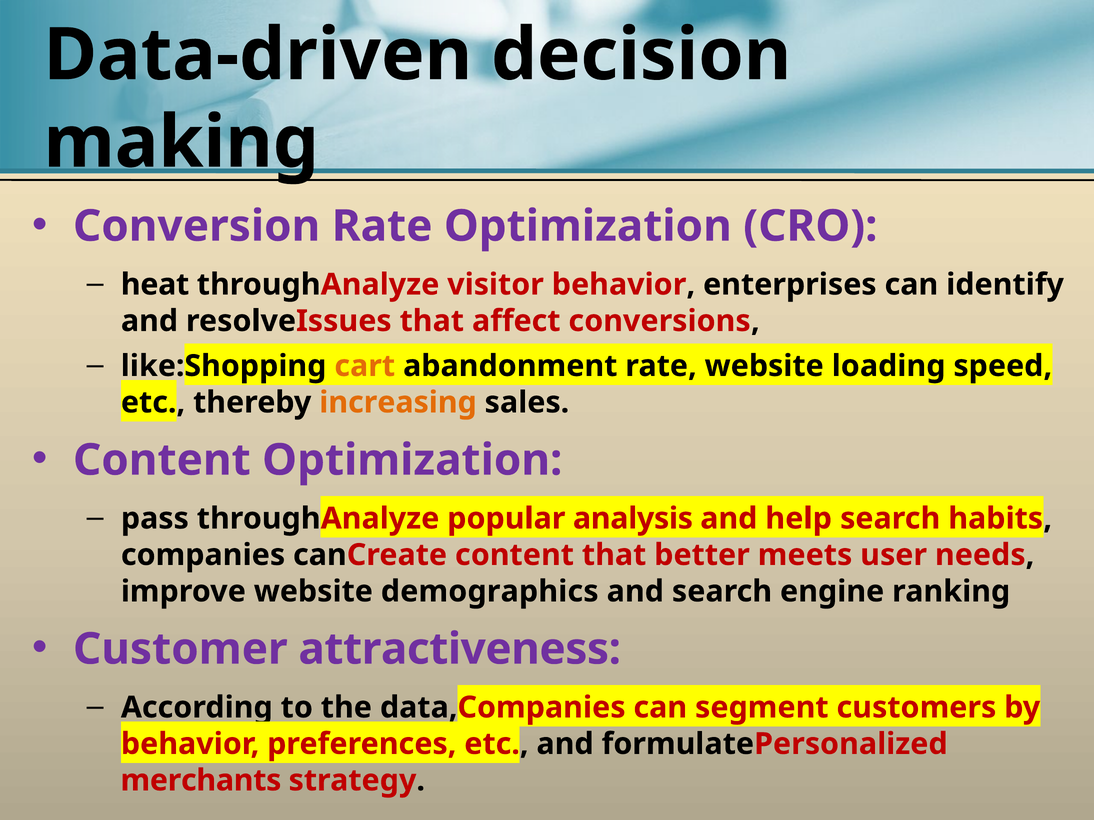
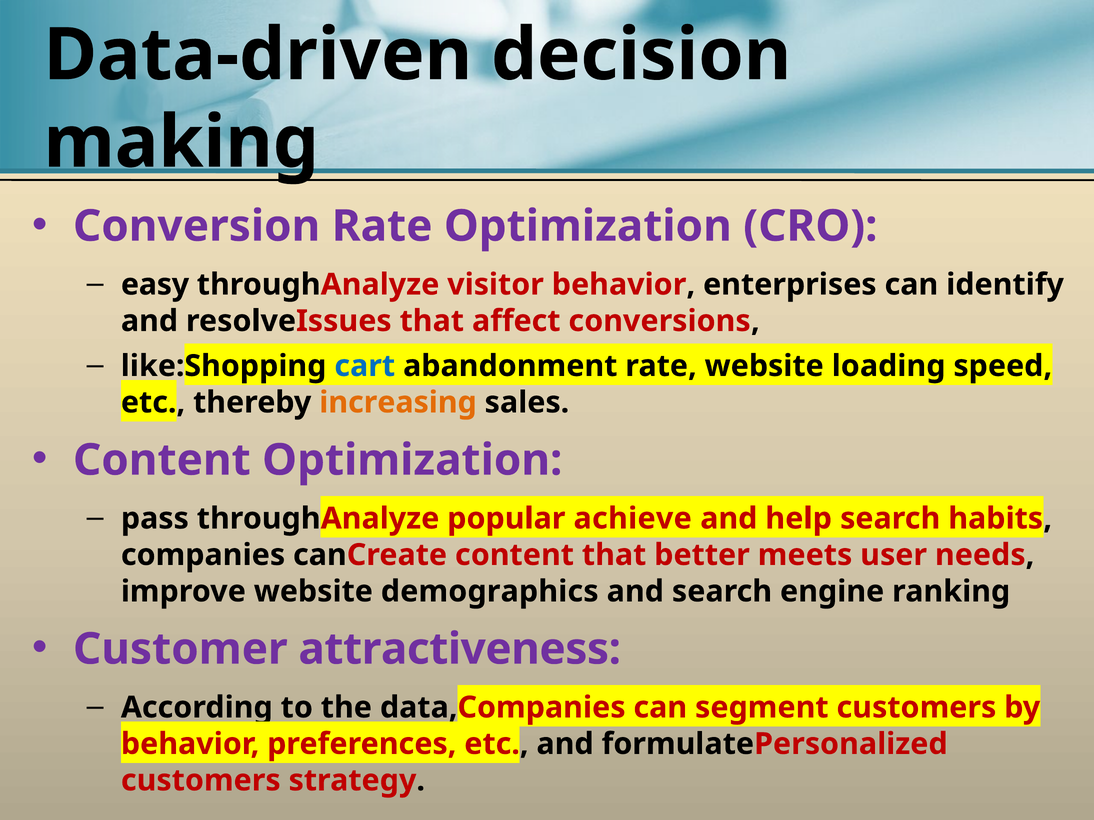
heat: heat -> easy
cart colour: orange -> blue
analysis: analysis -> achieve
merchants at (201, 781): merchants -> customers
